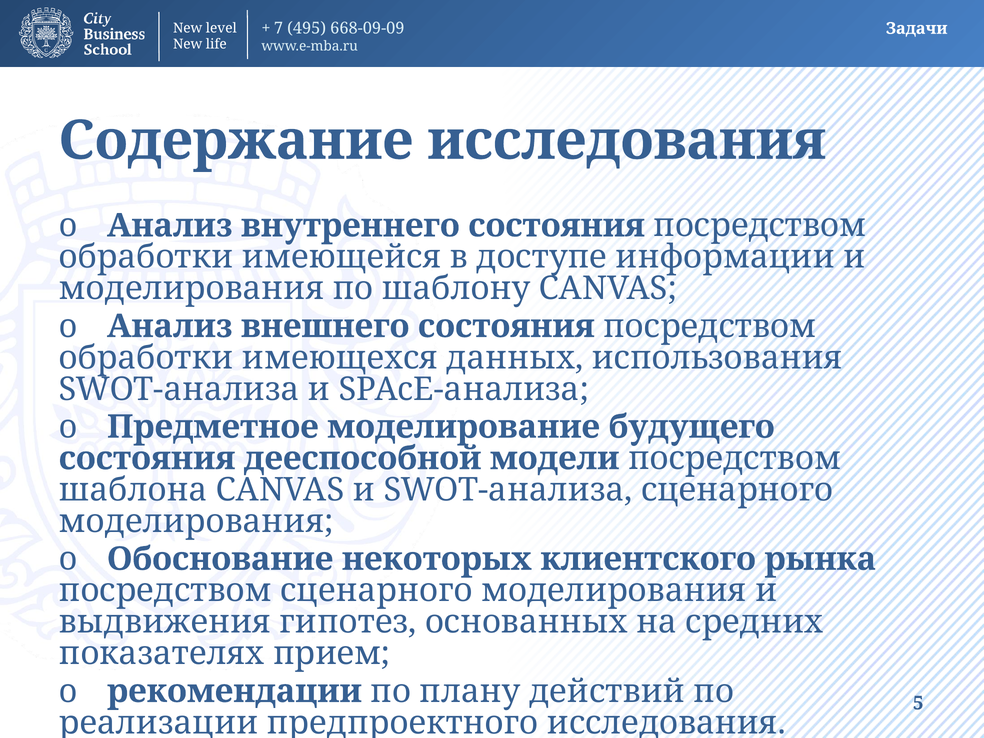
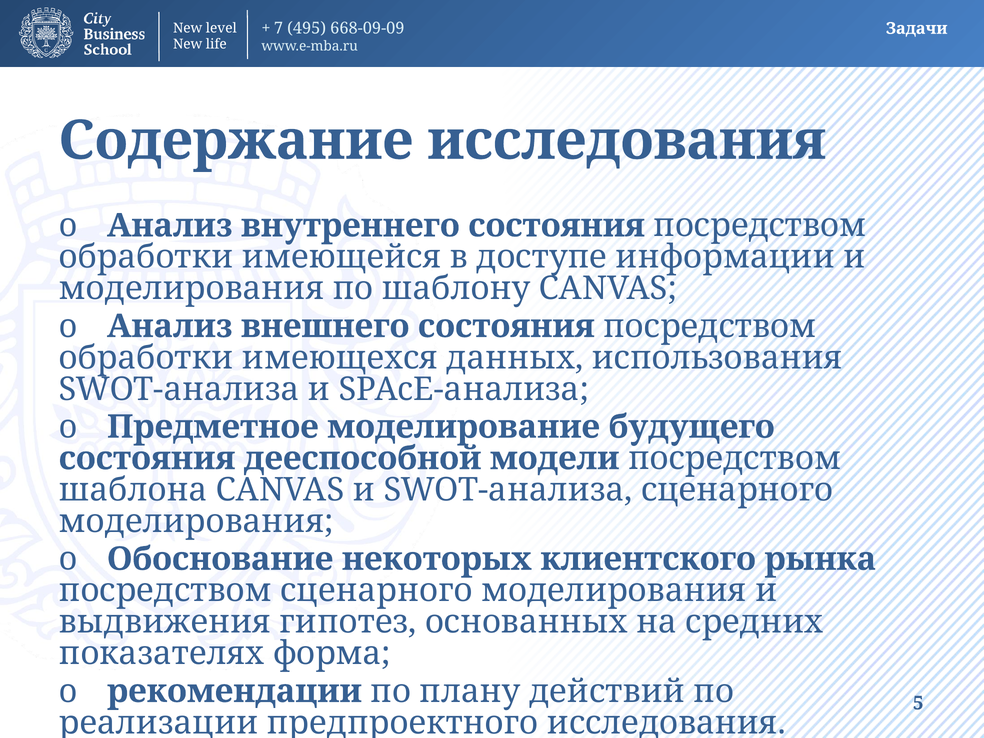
прием: прием -> форма
